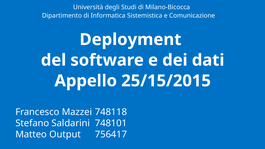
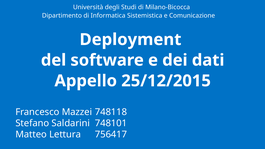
25/15/2015: 25/15/2015 -> 25/12/2015
Output: Output -> Lettura
